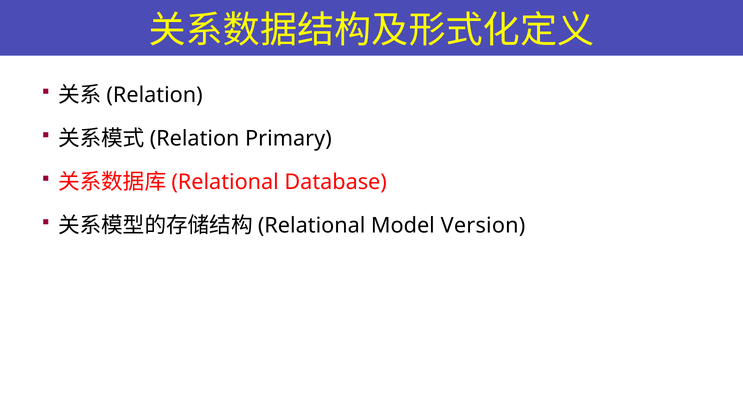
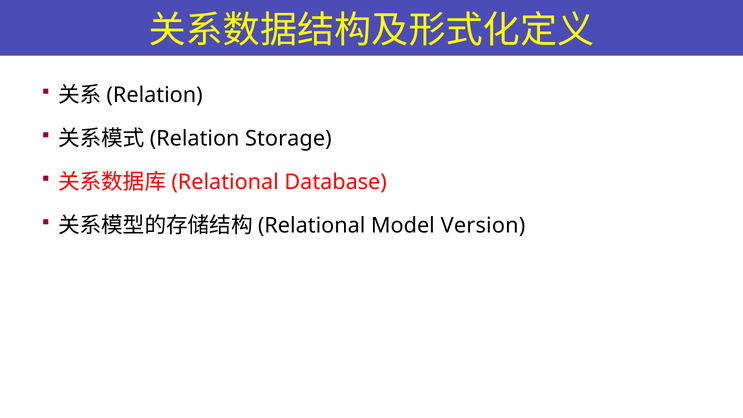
Primary: Primary -> Storage
